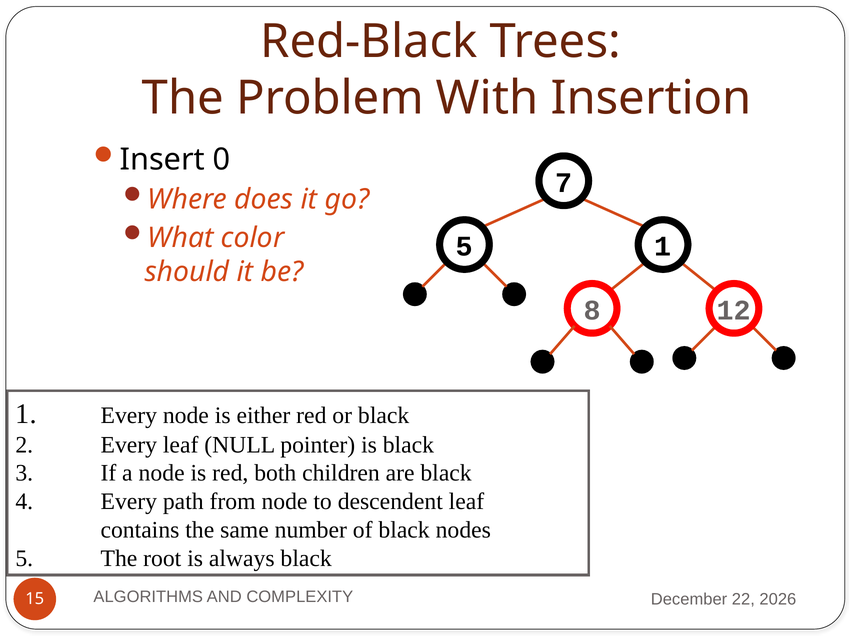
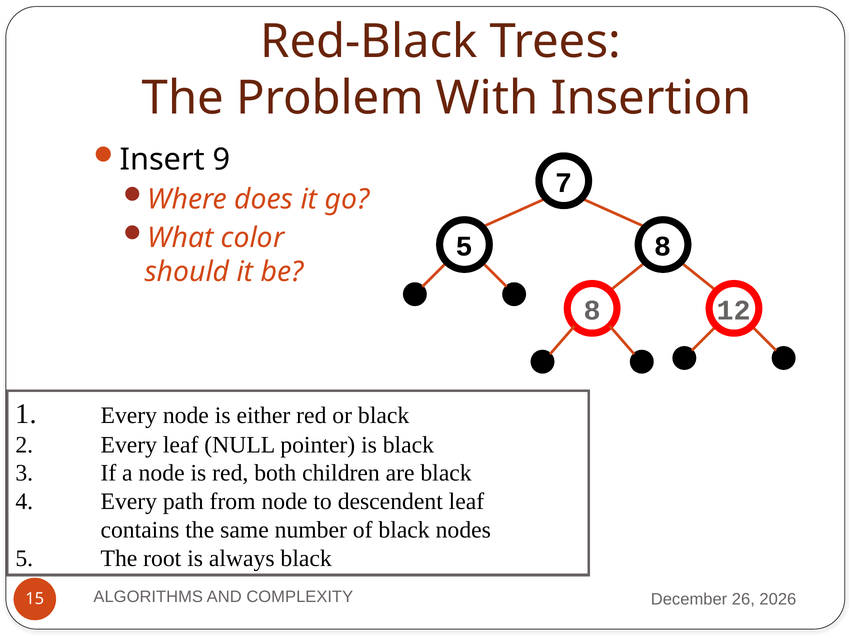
0: 0 -> 9
5 1: 1 -> 8
22: 22 -> 26
